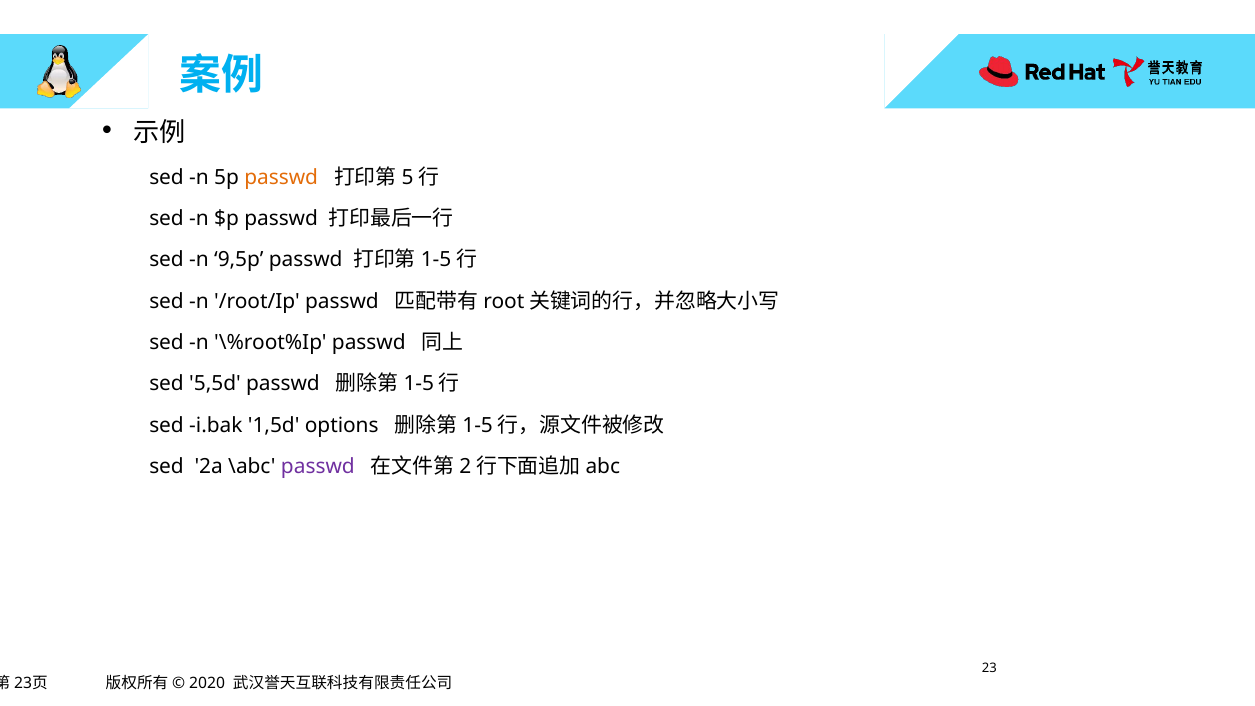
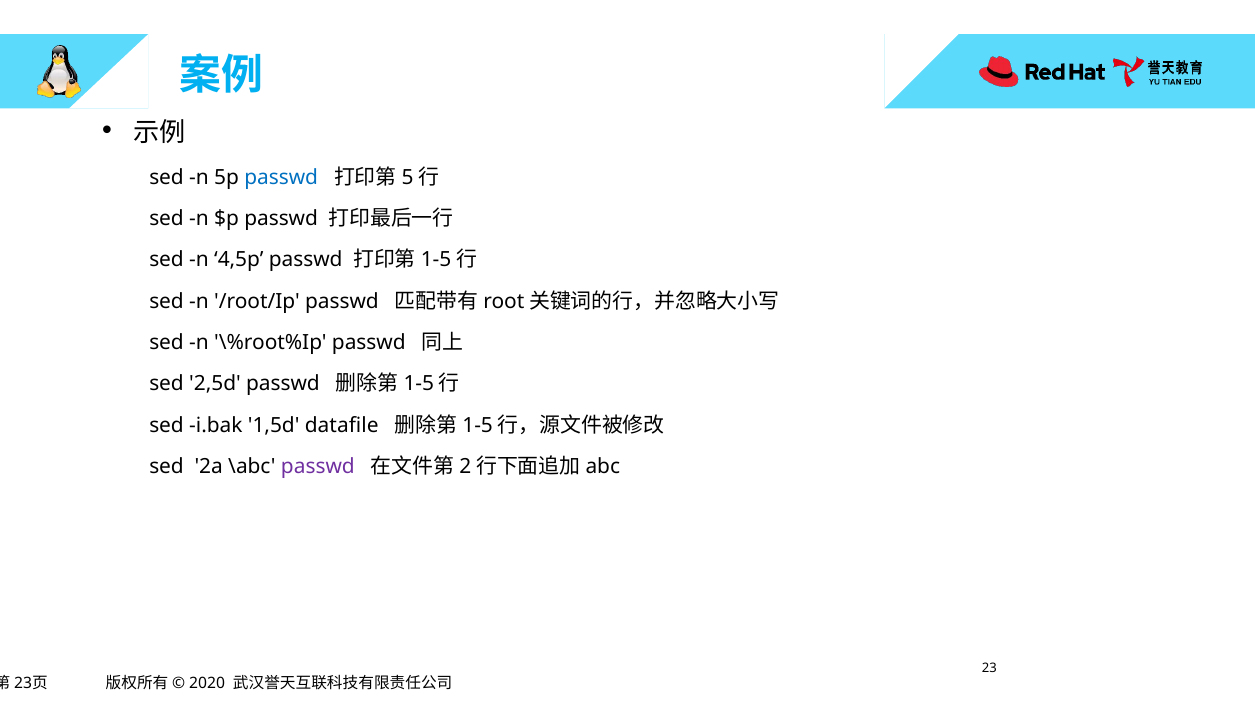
passwd at (281, 177) colour: orange -> blue
9,5p: 9,5p -> 4,5p
5,5d: 5,5d -> 2,5d
options: options -> datafile
